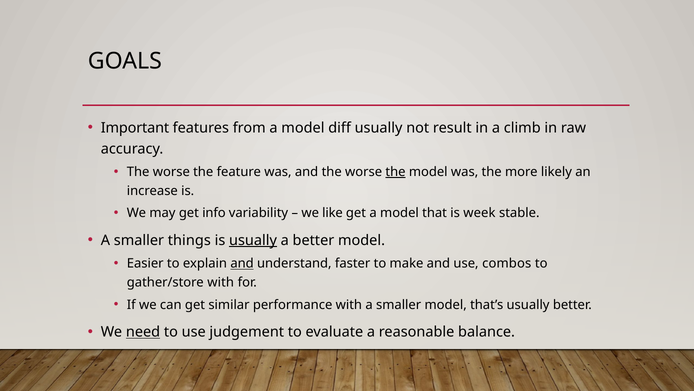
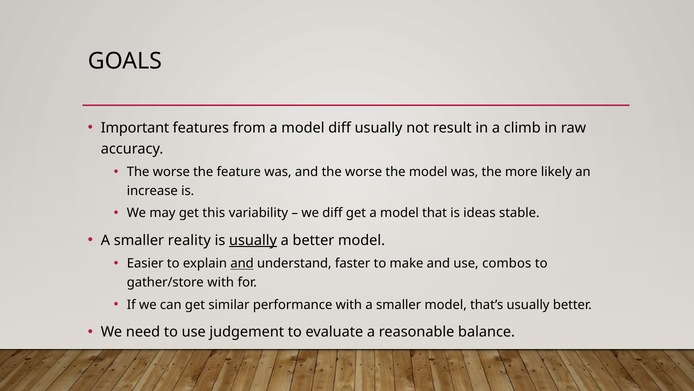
the at (395, 172) underline: present -> none
info: info -> this
we like: like -> diff
week: week -> ideas
things: things -> reality
need underline: present -> none
